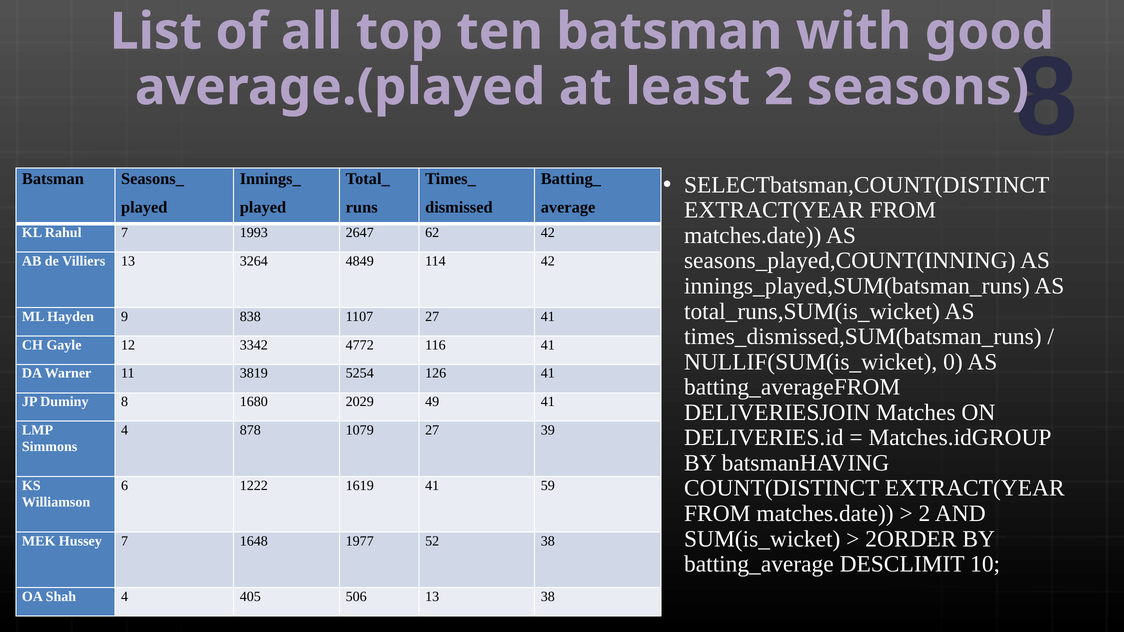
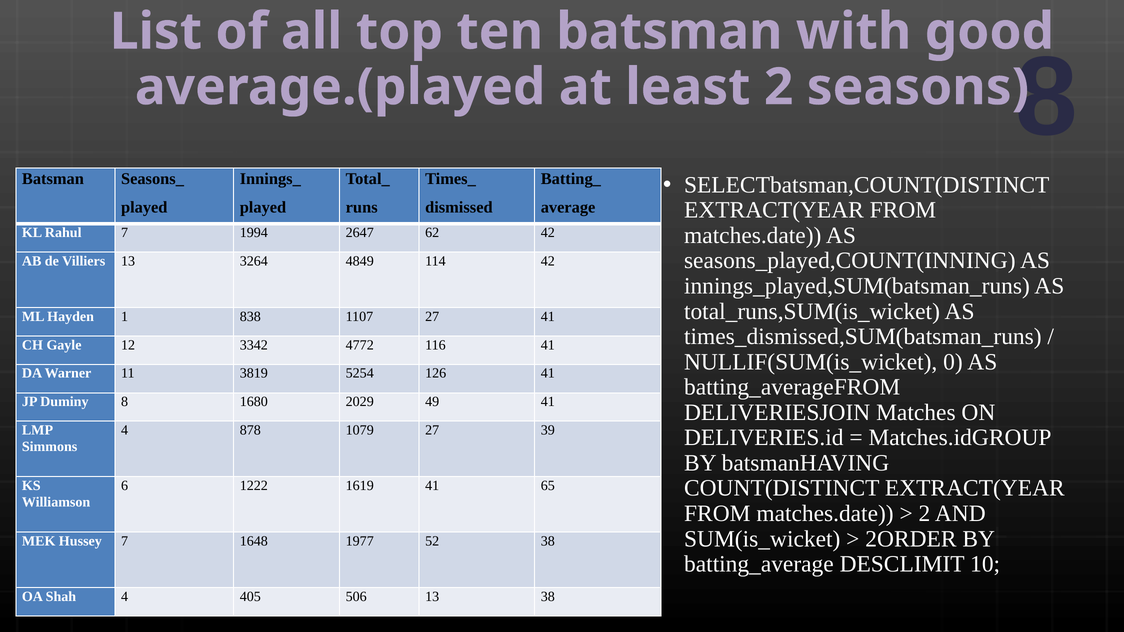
1993: 1993 -> 1994
9: 9 -> 1
59: 59 -> 65
